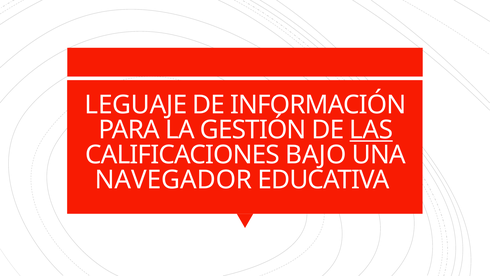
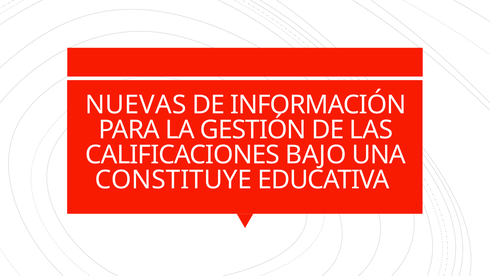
LEGUAJE: LEGUAJE -> NUEVAS
LAS underline: present -> none
NAVEGADOR: NAVEGADOR -> CONSTITUYE
